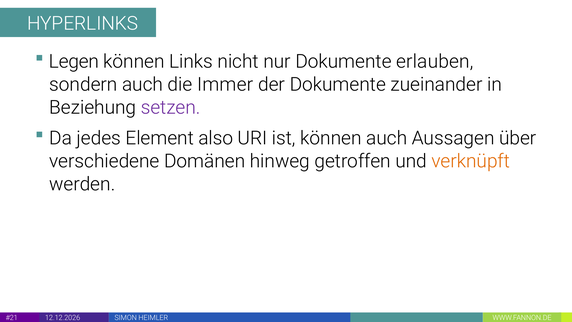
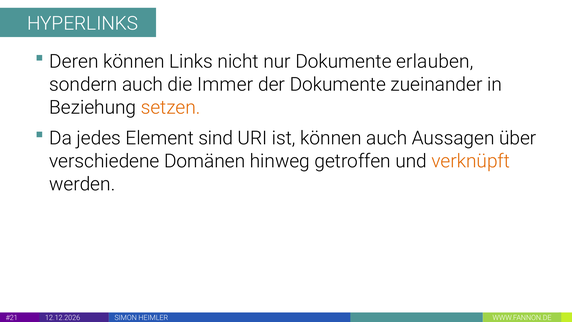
Legen: Legen -> Deren
setzen colour: purple -> orange
also: also -> sind
